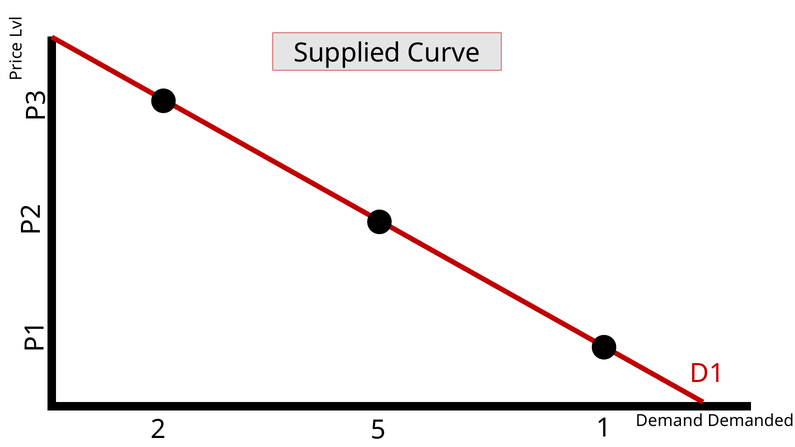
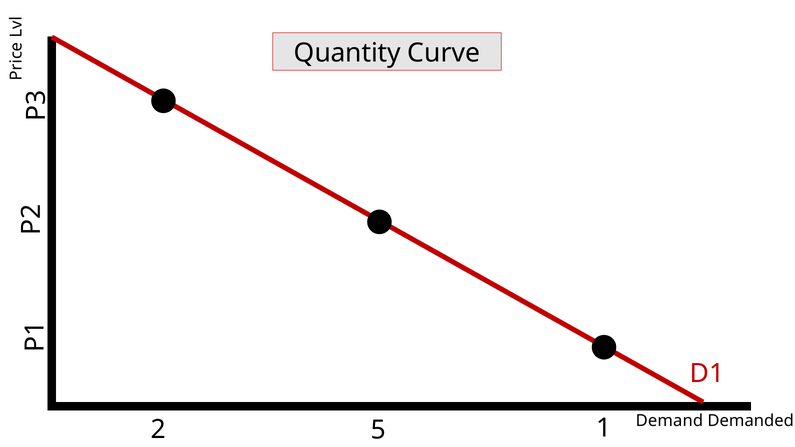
Supplied: Supplied -> Quantity
